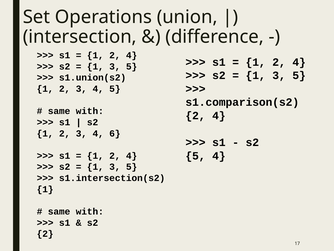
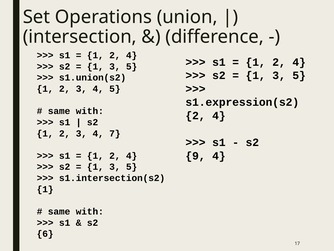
s1.comparison(s2: s1.comparison(s2 -> s1.expression(s2
6: 6 -> 7
5 at (196, 156): 5 -> 9
2 at (45, 233): 2 -> 6
